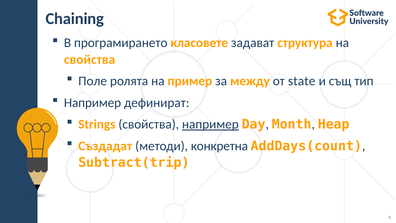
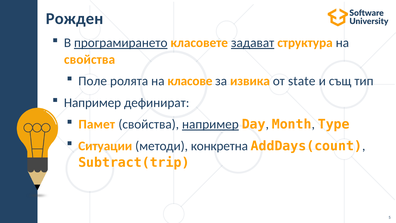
Chaining: Chaining -> Рожден
програмирането underline: none -> present
задават underline: none -> present
пример: пример -> класове
между: между -> извика
Strings: Strings -> Памет
Heap: Heap -> Type
Създадат: Създадат -> Ситуации
